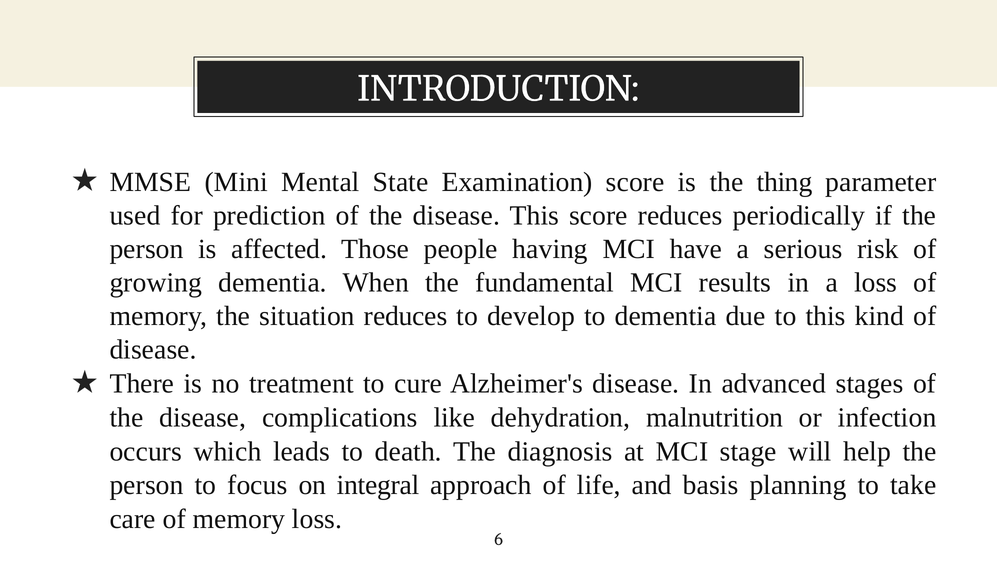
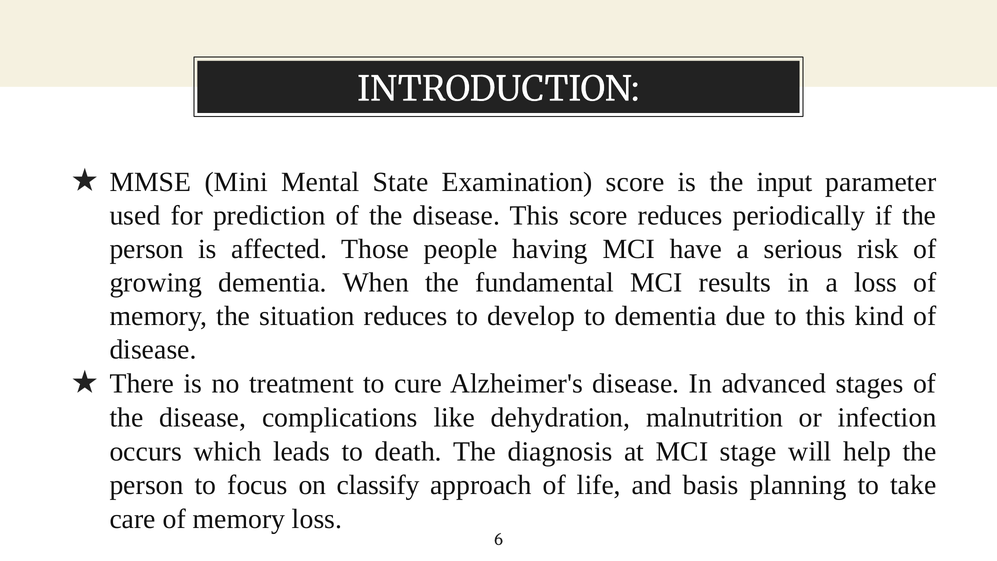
thing: thing -> input
integral: integral -> classify
